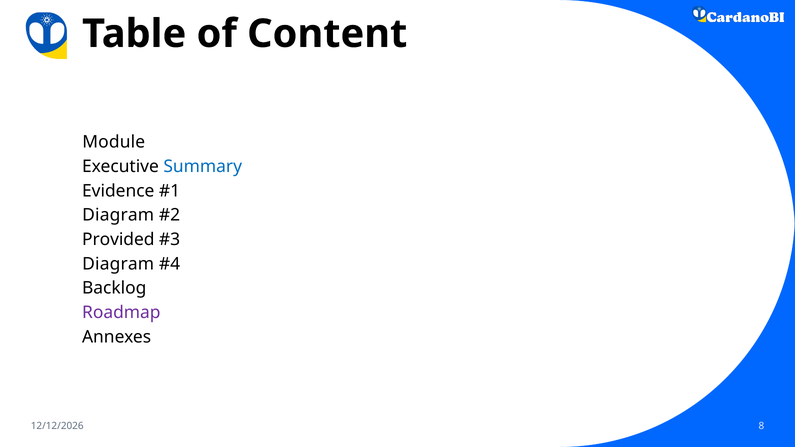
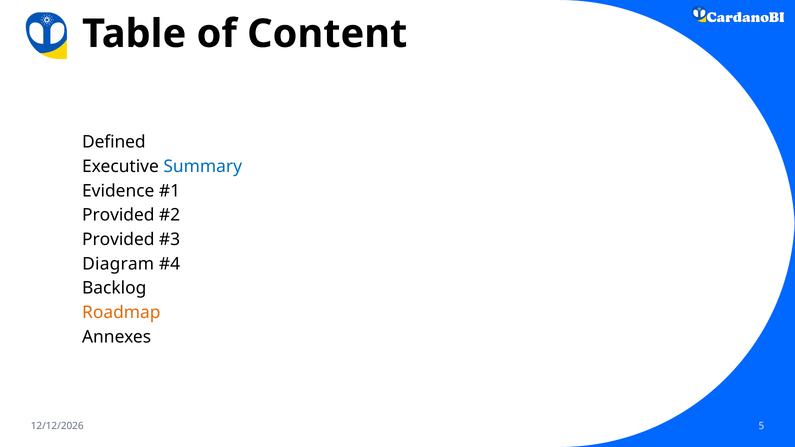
Module: Module -> Defined
Diagram at (118, 215): Diagram -> Provided
Roadmap colour: purple -> orange
8: 8 -> 5
